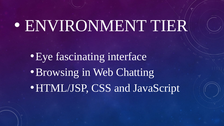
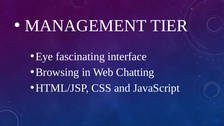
ENVIRONMENT: ENVIRONMENT -> MANAGEMENT
